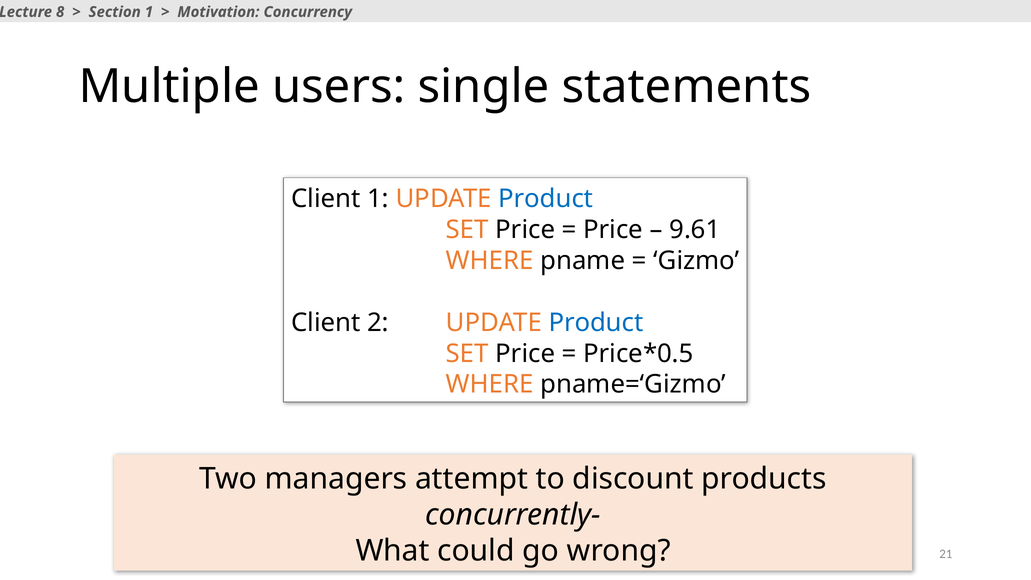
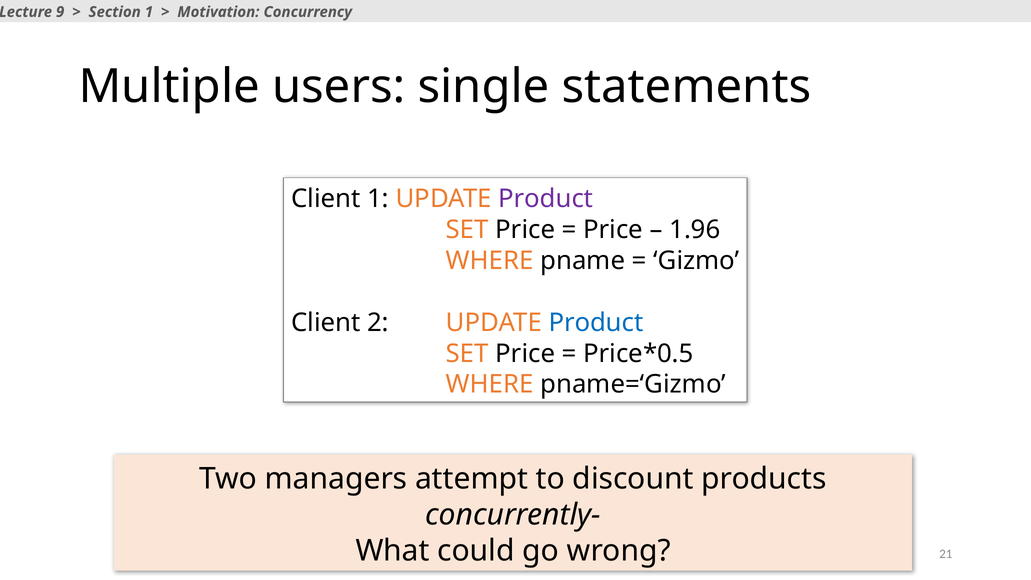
8: 8 -> 9
Product at (546, 199) colour: blue -> purple
9.61: 9.61 -> 1.96
